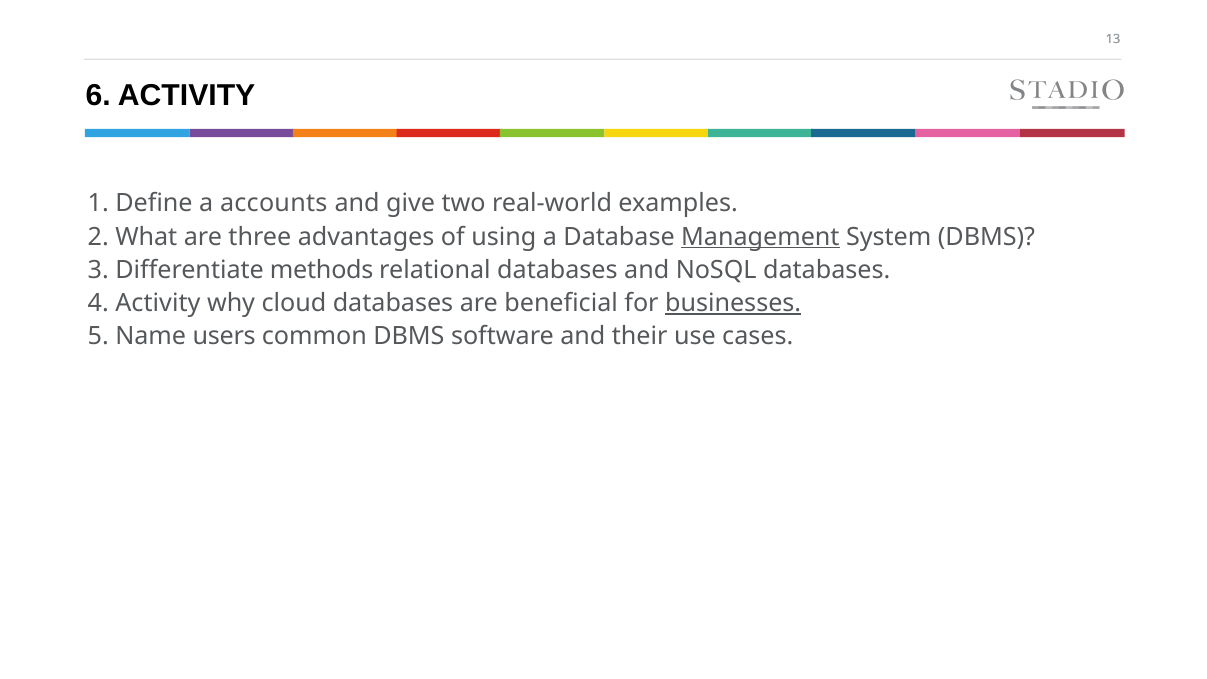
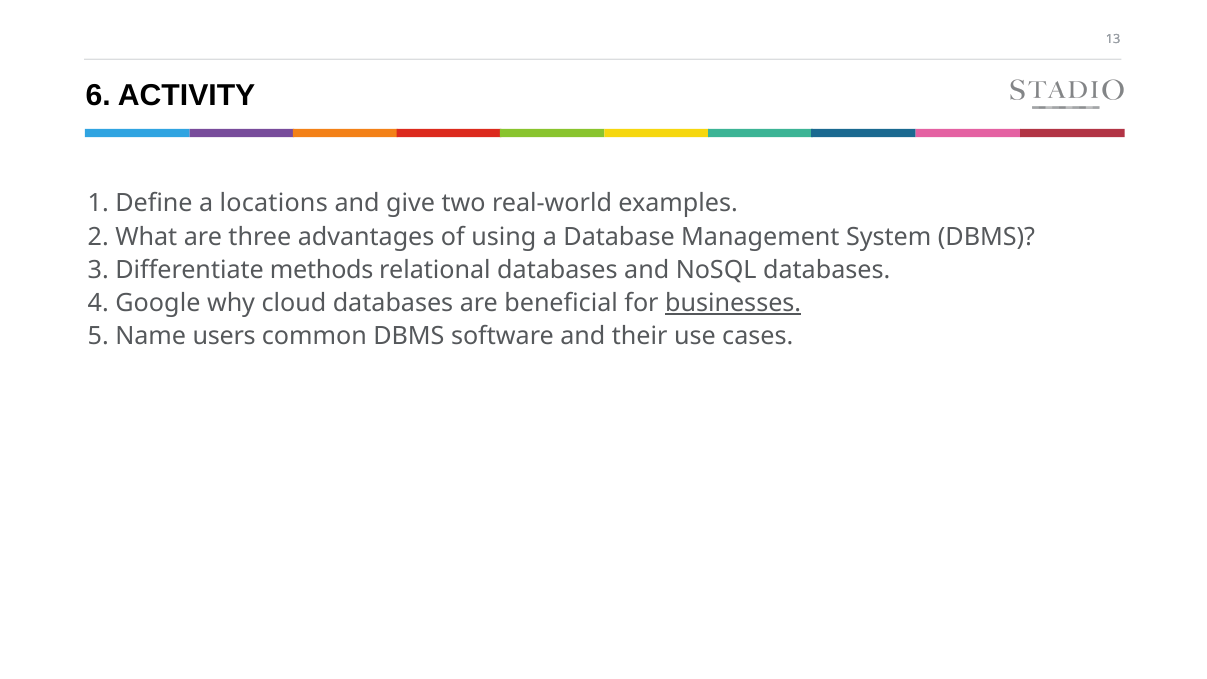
accounts: accounts -> locations
Management underline: present -> none
4 Activity: Activity -> Google
